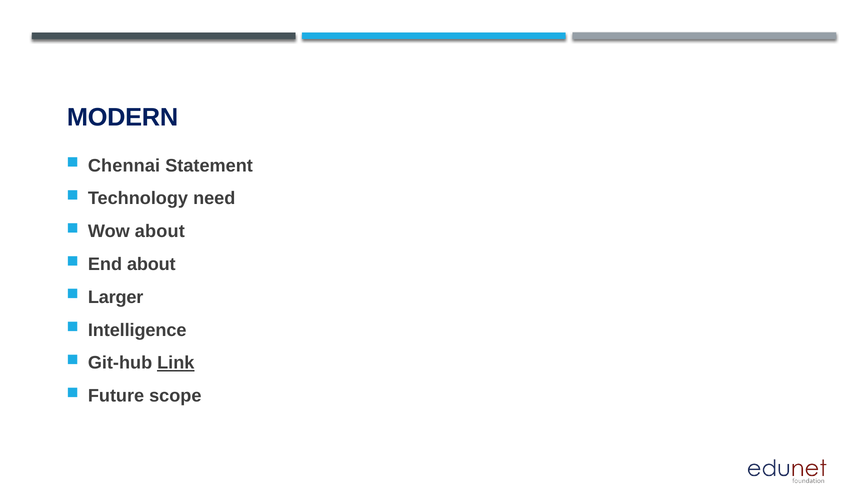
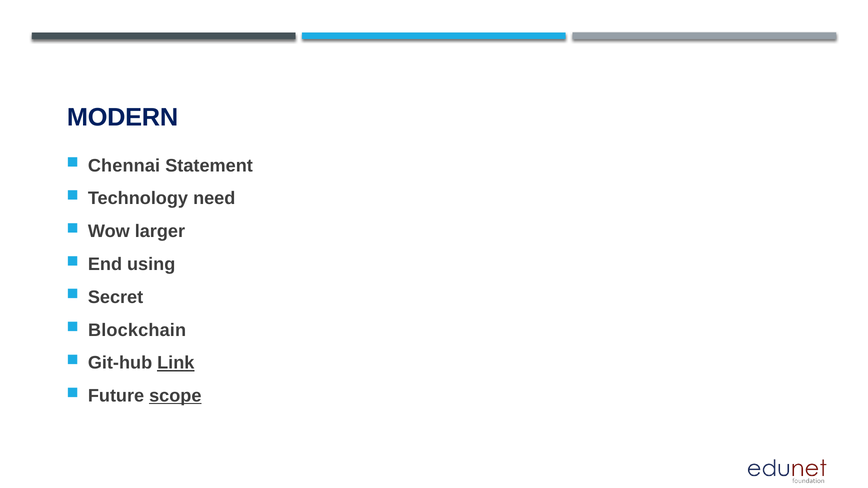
Wow about: about -> larger
End about: about -> using
Larger: Larger -> Secret
Intelligence: Intelligence -> Blockchain
scope underline: none -> present
